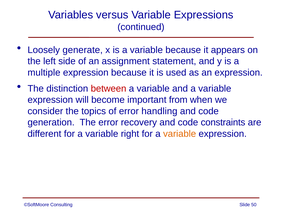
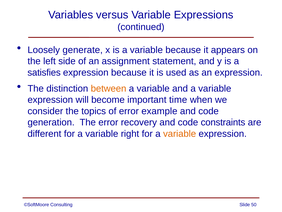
multiple: multiple -> satisfies
between colour: red -> orange
from: from -> time
handling: handling -> example
